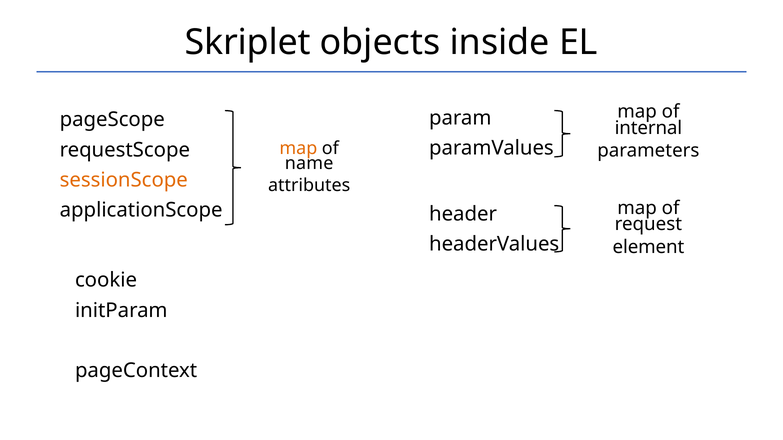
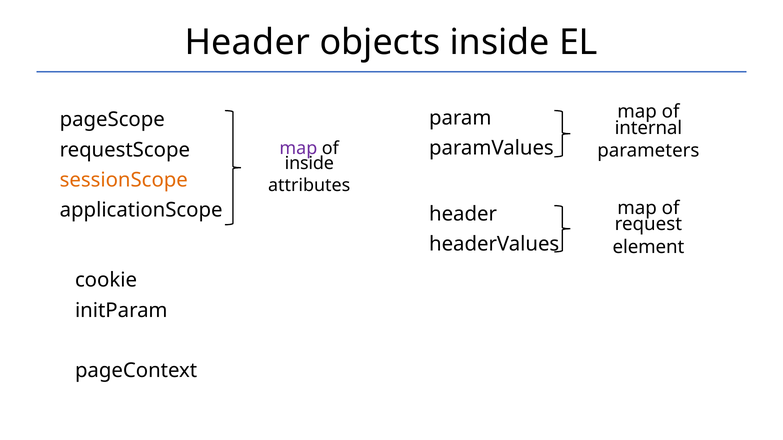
Skriplet at (248, 42): Skriplet -> Header
map at (298, 148) colour: orange -> purple
name at (309, 164): name -> inside
